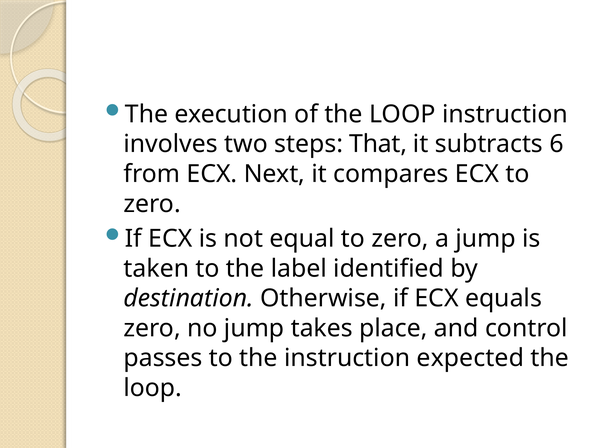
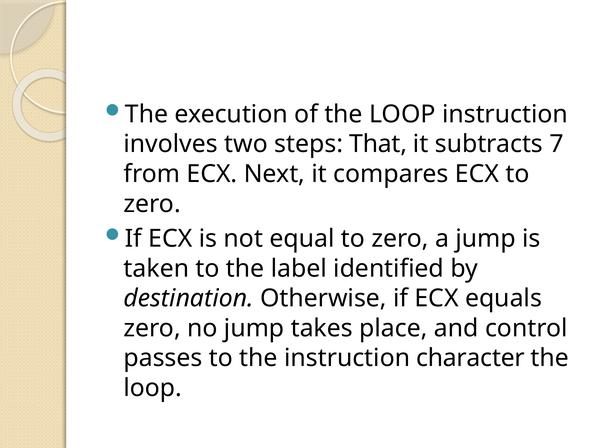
6: 6 -> 7
expected: expected -> character
